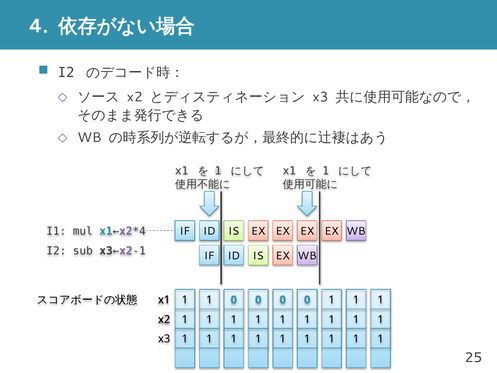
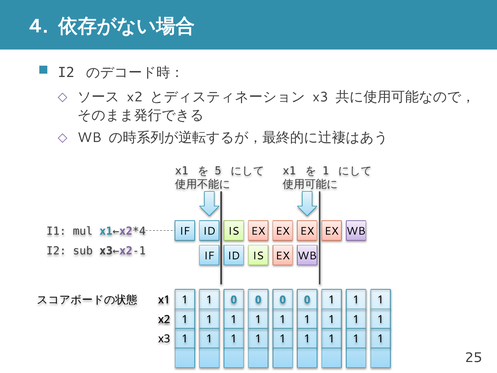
1 at (218, 171): 1 -> 5
